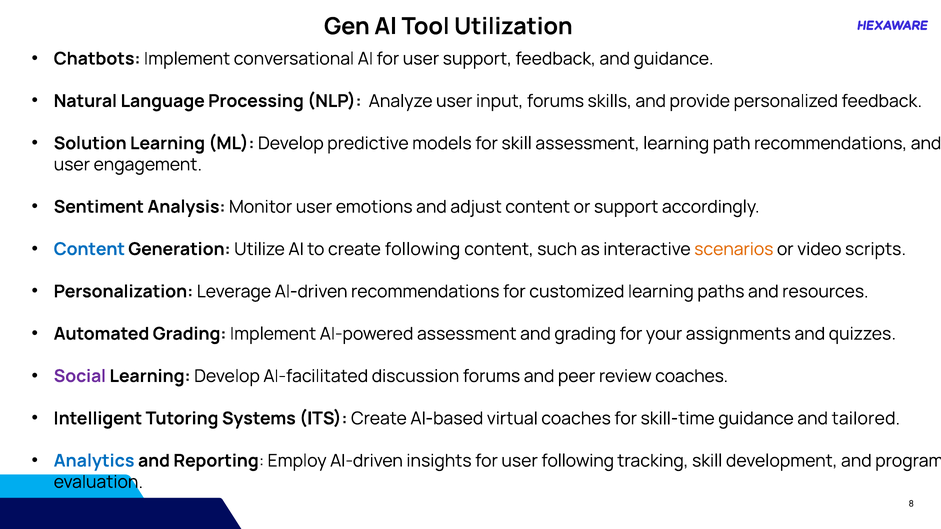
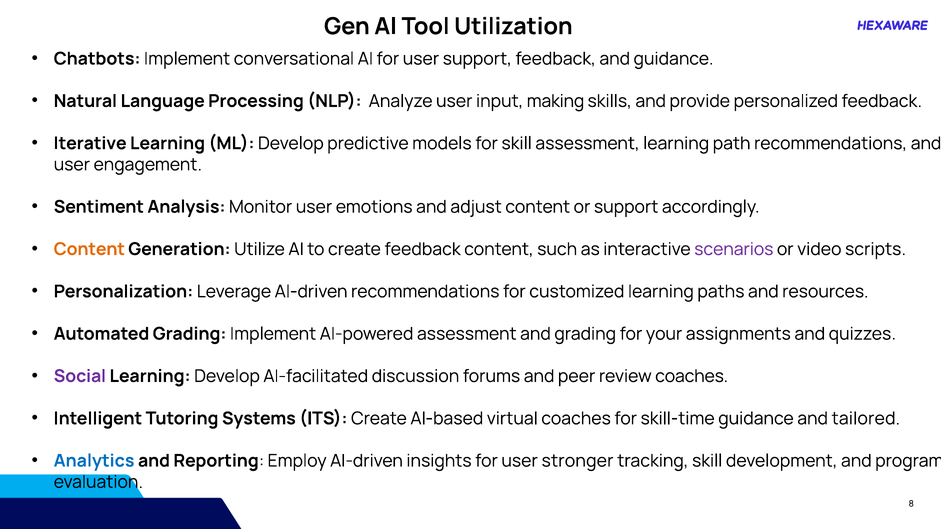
input forums: forums -> making
Solution: Solution -> Iterative
Content at (89, 249) colour: blue -> orange
create following: following -> feedback
scenarios colour: orange -> purple
user following: following -> stronger
